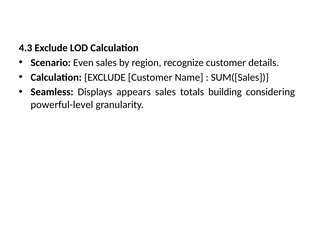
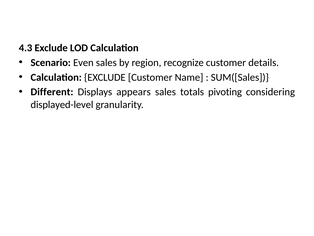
Seamless: Seamless -> Different
building: building -> pivoting
powerful-level: powerful-level -> displayed-level
